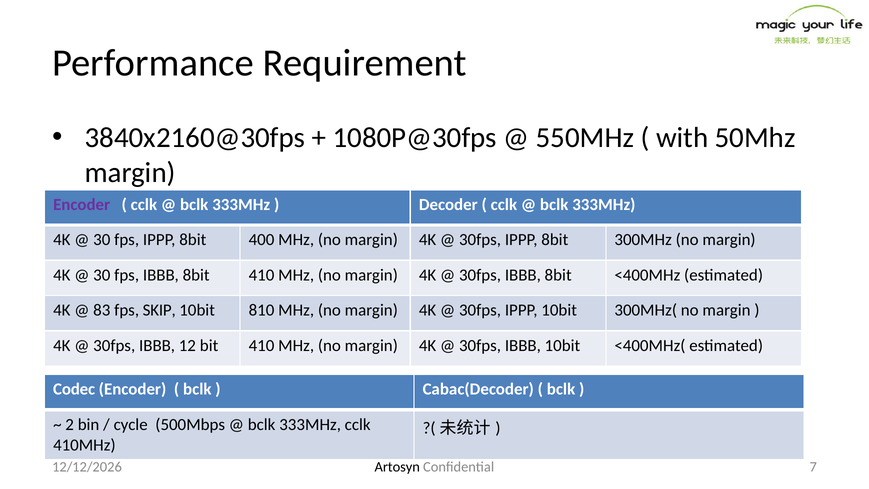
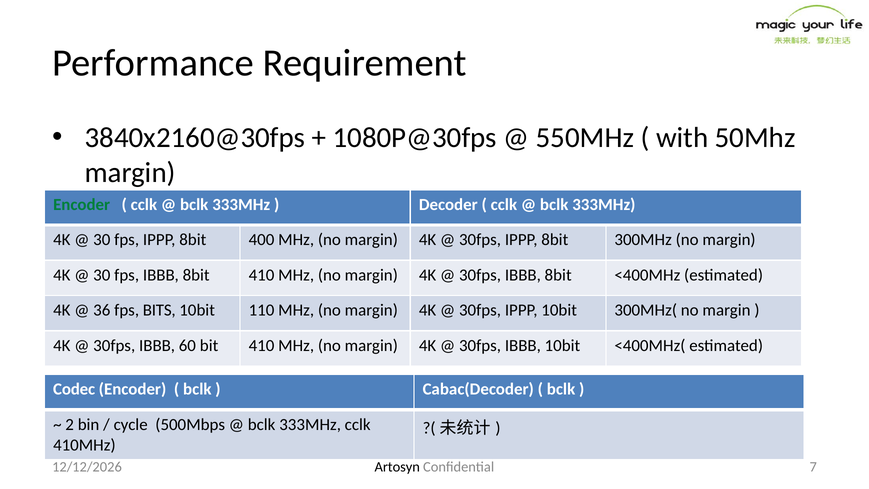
Encoder at (82, 205) colour: purple -> green
83: 83 -> 36
SKIP: SKIP -> BITS
810: 810 -> 110
12: 12 -> 60
